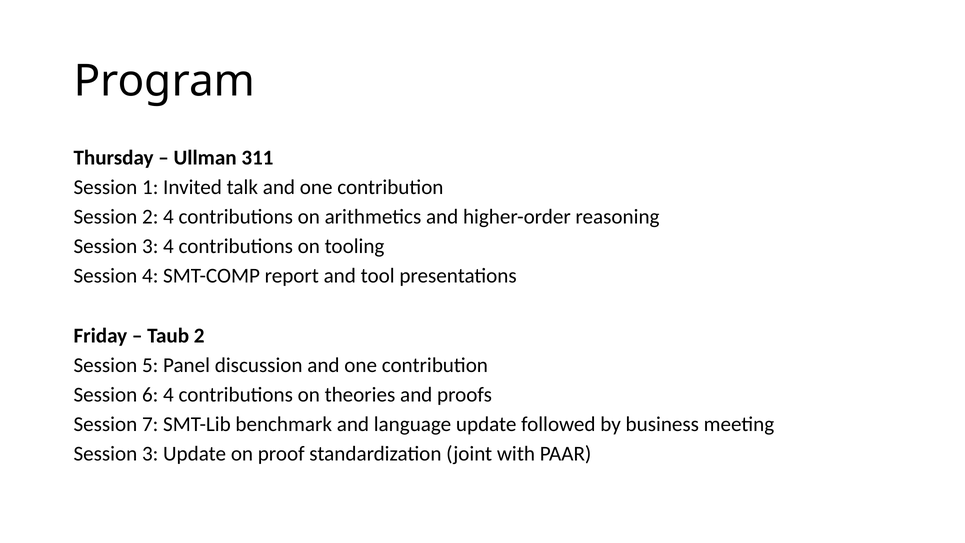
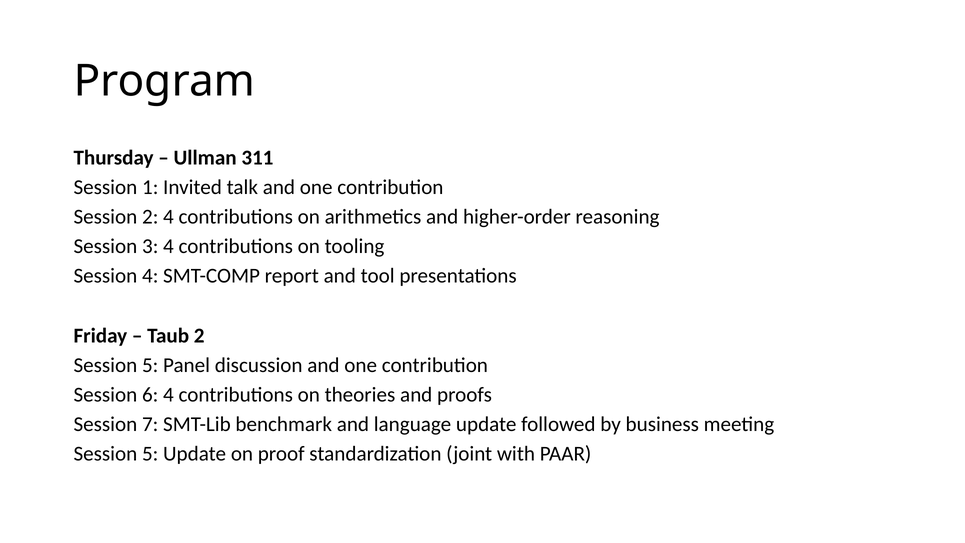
3 at (150, 454): 3 -> 5
